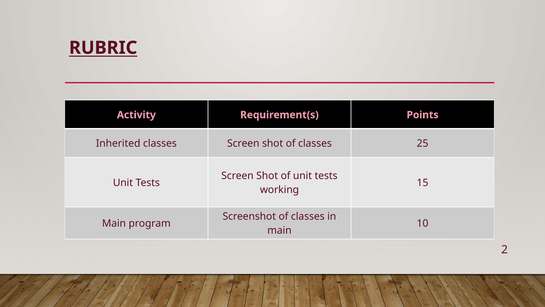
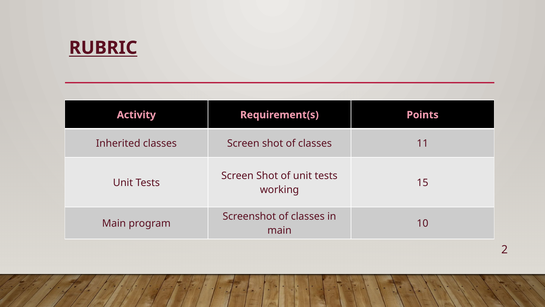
25: 25 -> 11
